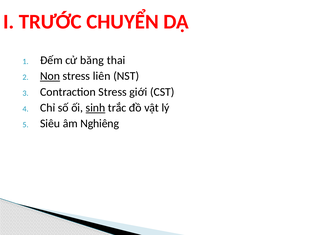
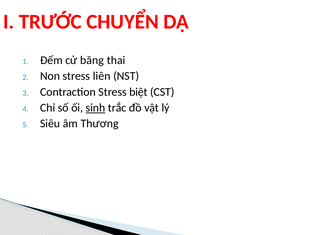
Non underline: present -> none
giới: giới -> biệt
Nghiêng: Nghiêng -> Thương
